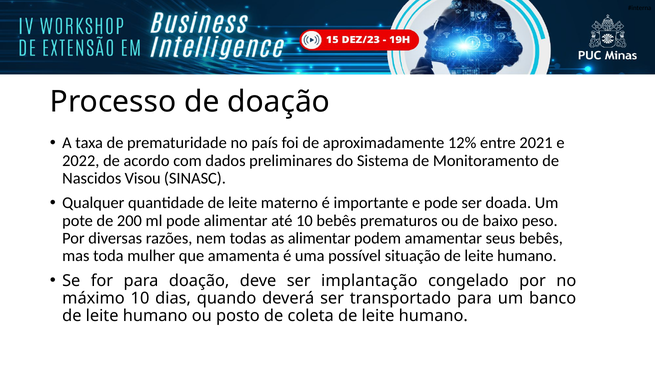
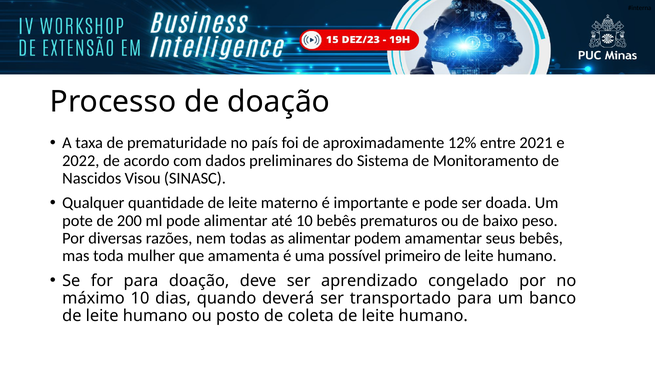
situação: situação -> primeiro
implantação: implantação -> aprendizado
